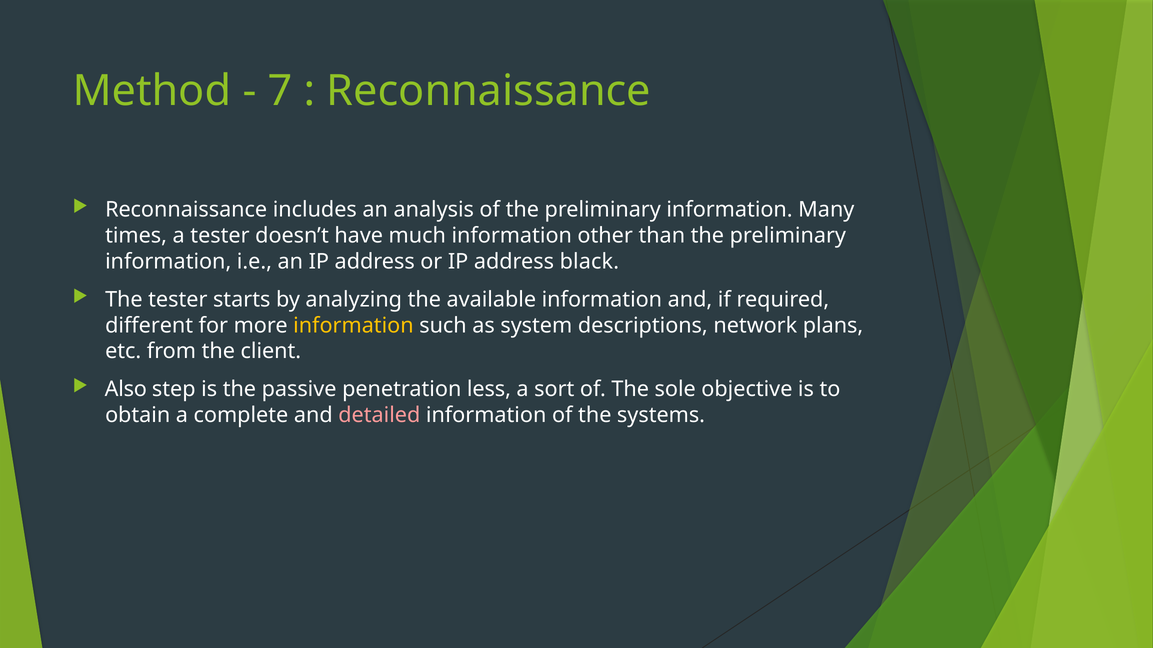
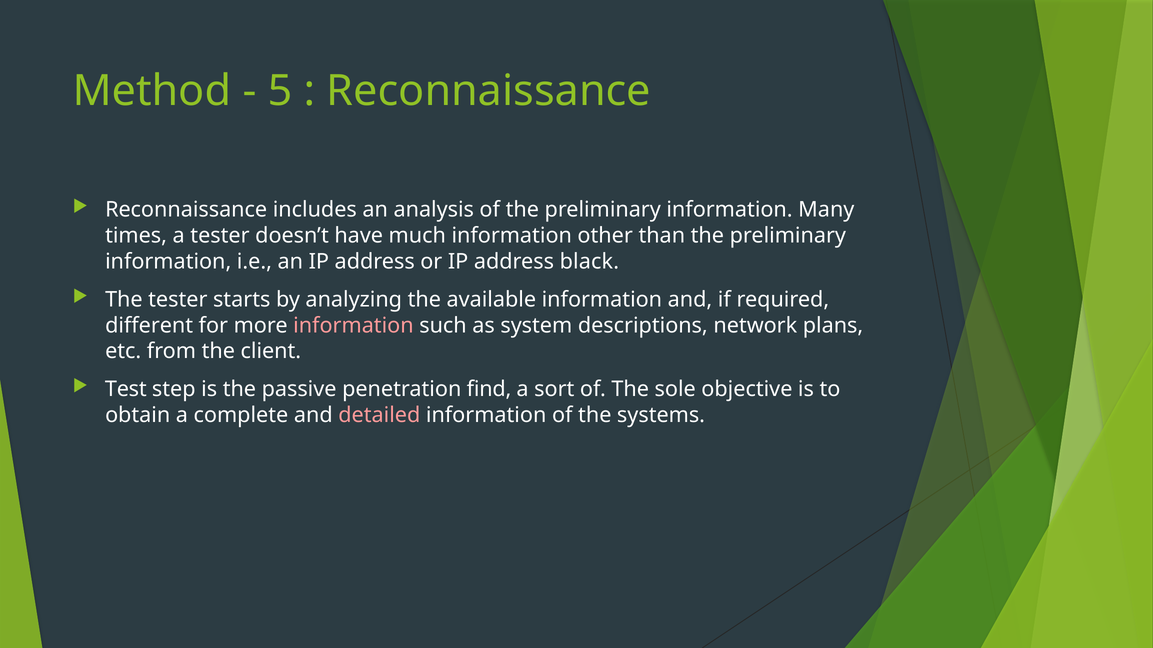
7: 7 -> 5
information at (353, 326) colour: yellow -> pink
Also: Also -> Test
less: less -> find
